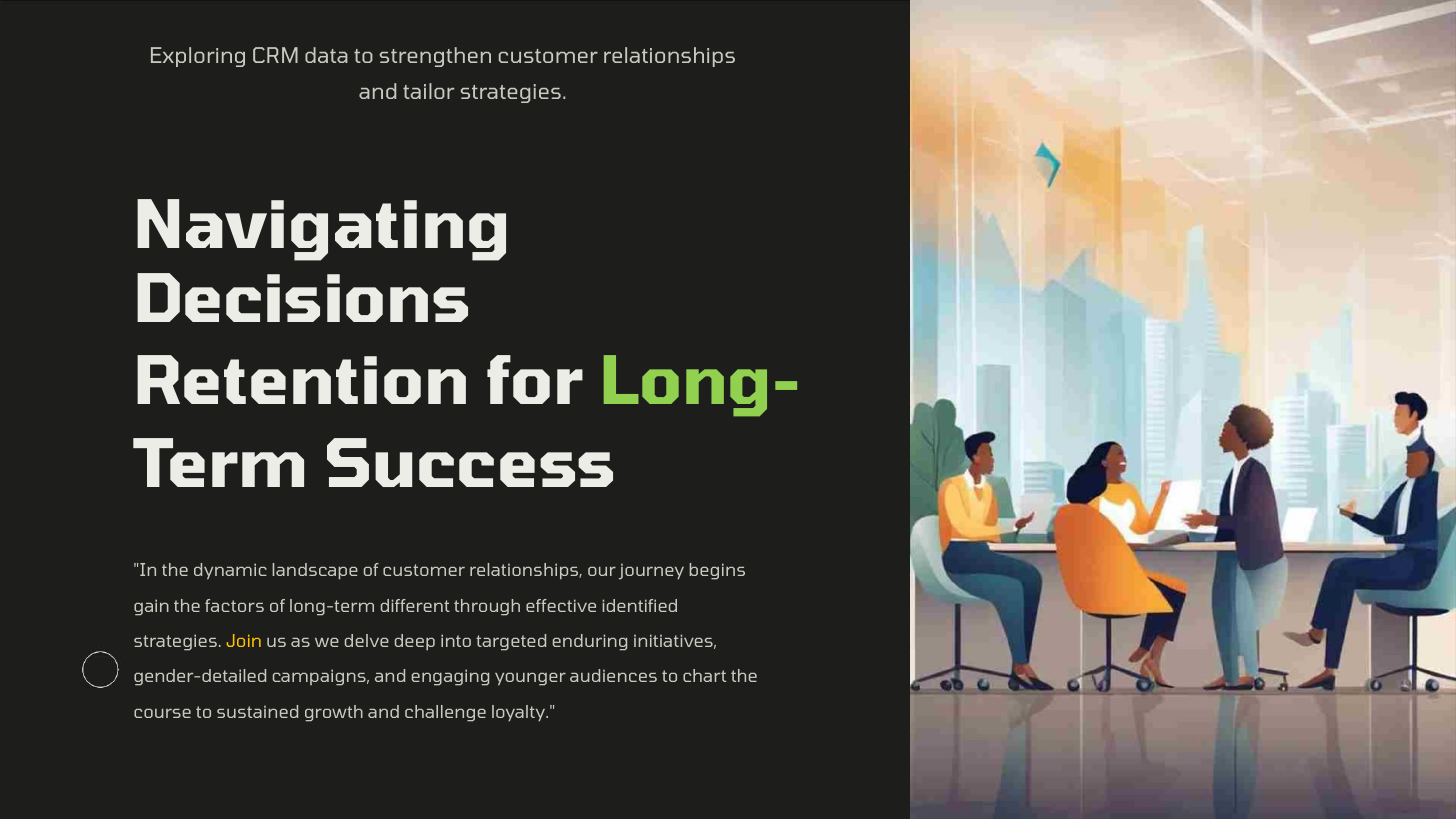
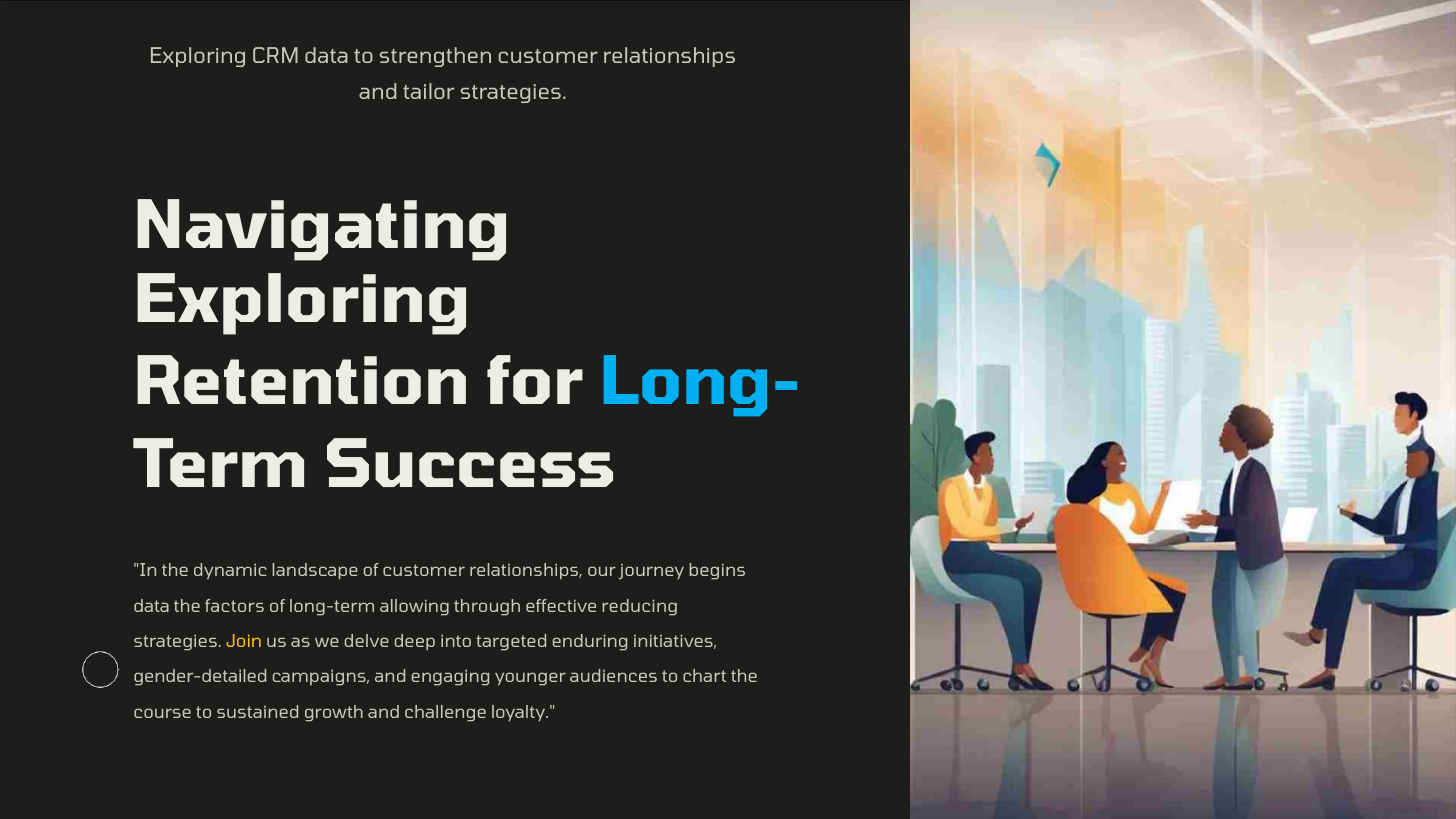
Decisions at (302, 300): Decisions -> Exploring
Long- colour: light green -> light blue
gain at (152, 606): gain -> data
different: different -> allowing
identified: identified -> reducing
